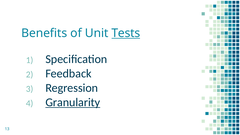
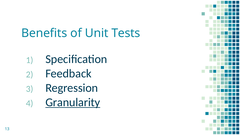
Tests underline: present -> none
